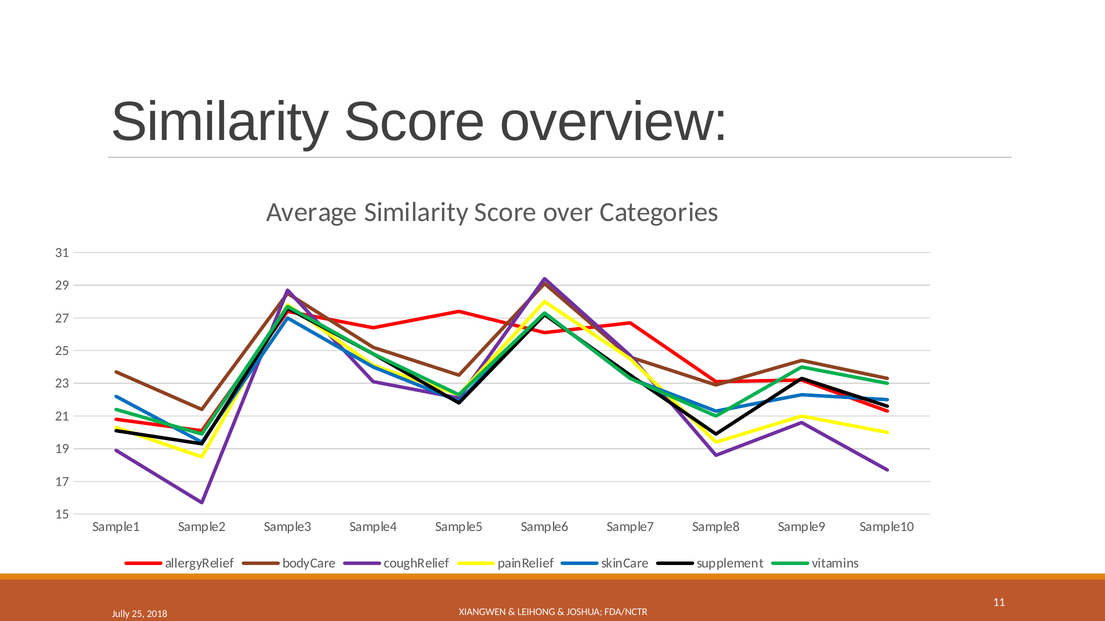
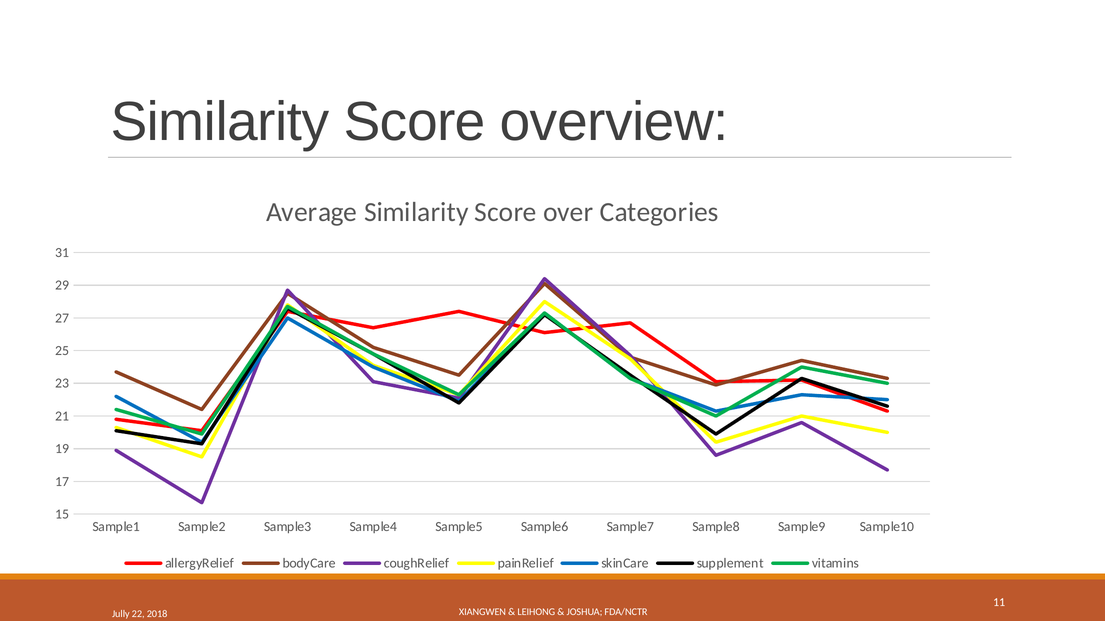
Jully 25: 25 -> 22
